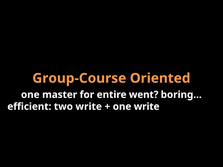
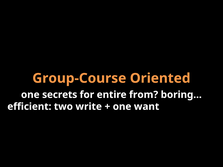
master: master -> secrets
went: went -> from
one write: write -> want
